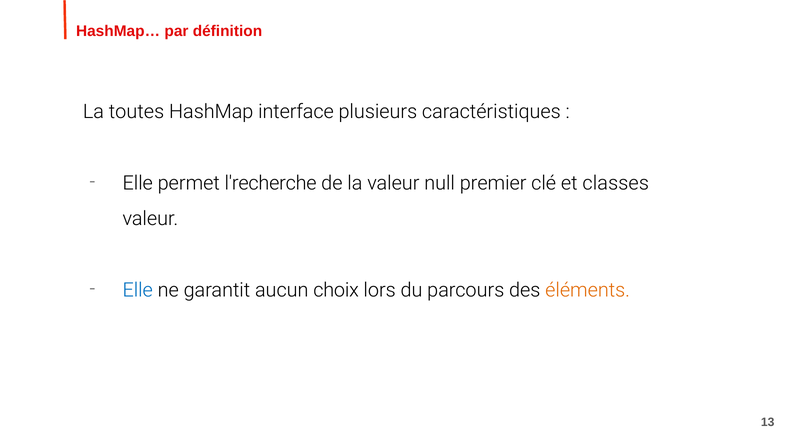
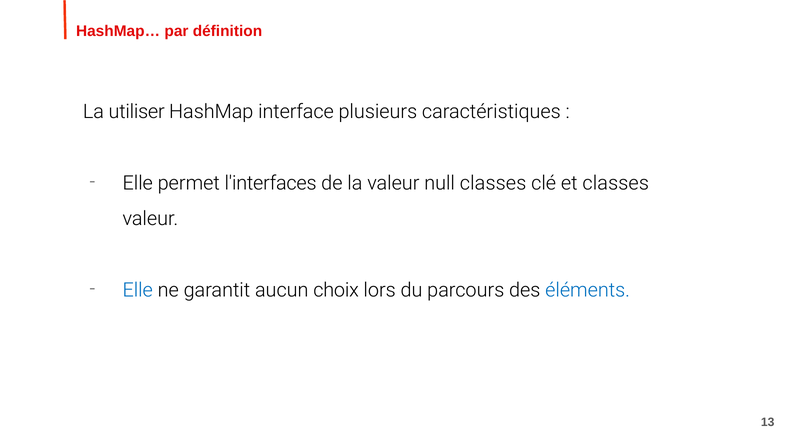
toutes: toutes -> utiliser
l'recherche: l'recherche -> l'interfaces
null premier: premier -> classes
éléments colour: orange -> blue
